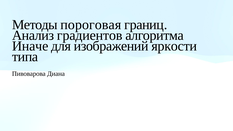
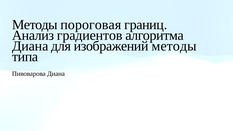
Иначе at (30, 46): Иначе -> Диана
изображений яркости: яркости -> методы
